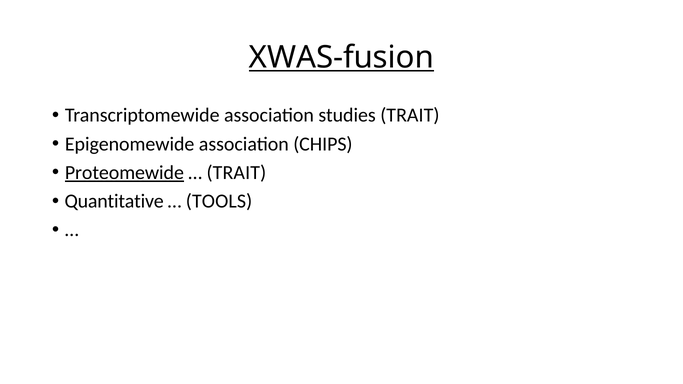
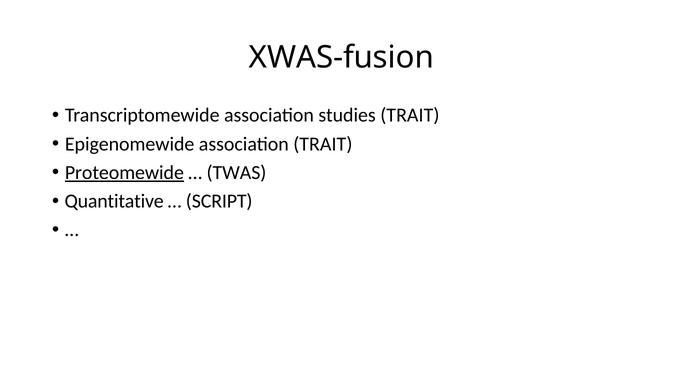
XWAS-fusion underline: present -> none
association CHIPS: CHIPS -> TRAIT
TRAIT at (236, 173): TRAIT -> TWAS
TOOLS: TOOLS -> SCRIPT
